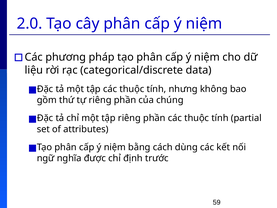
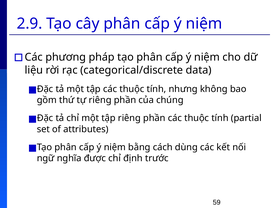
2.0: 2.0 -> 2.9
